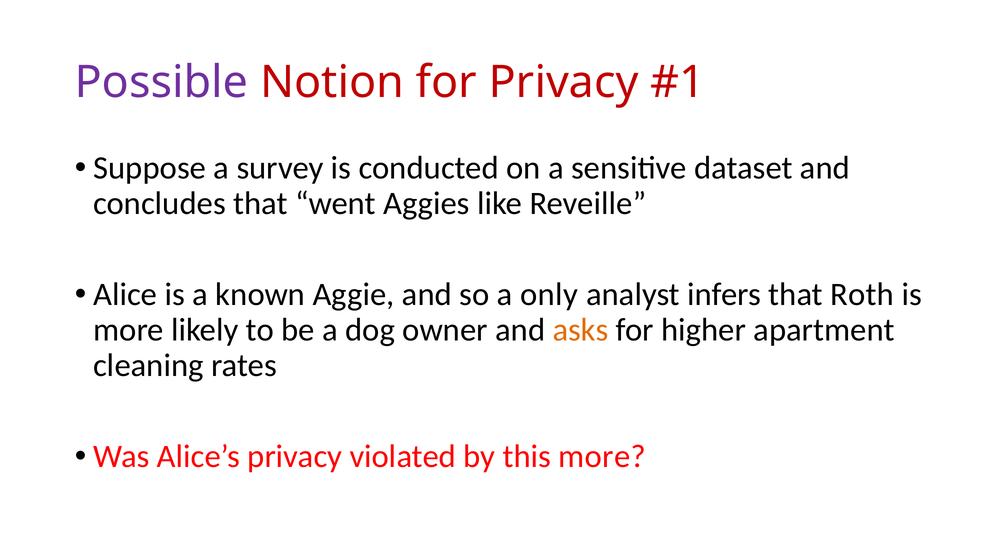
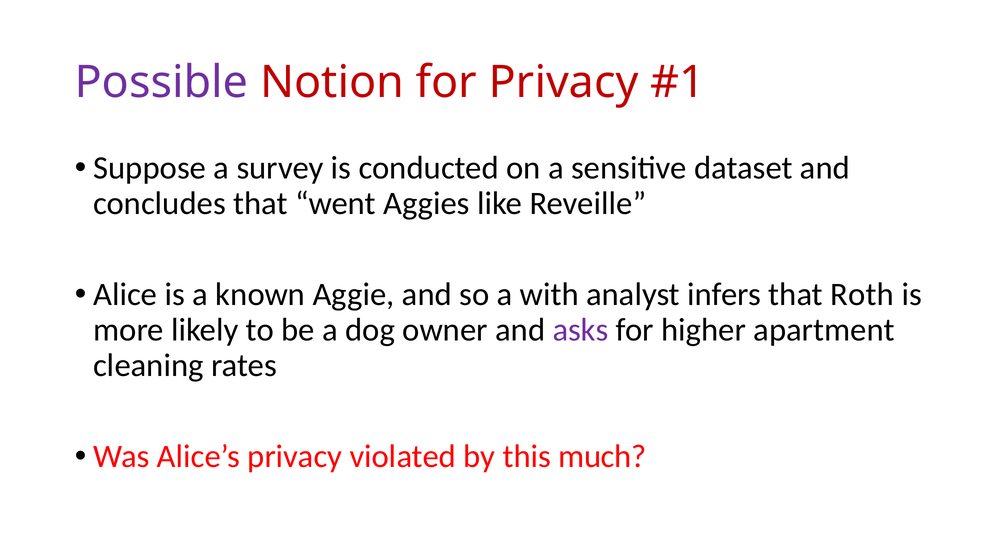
only: only -> with
asks colour: orange -> purple
this more: more -> much
